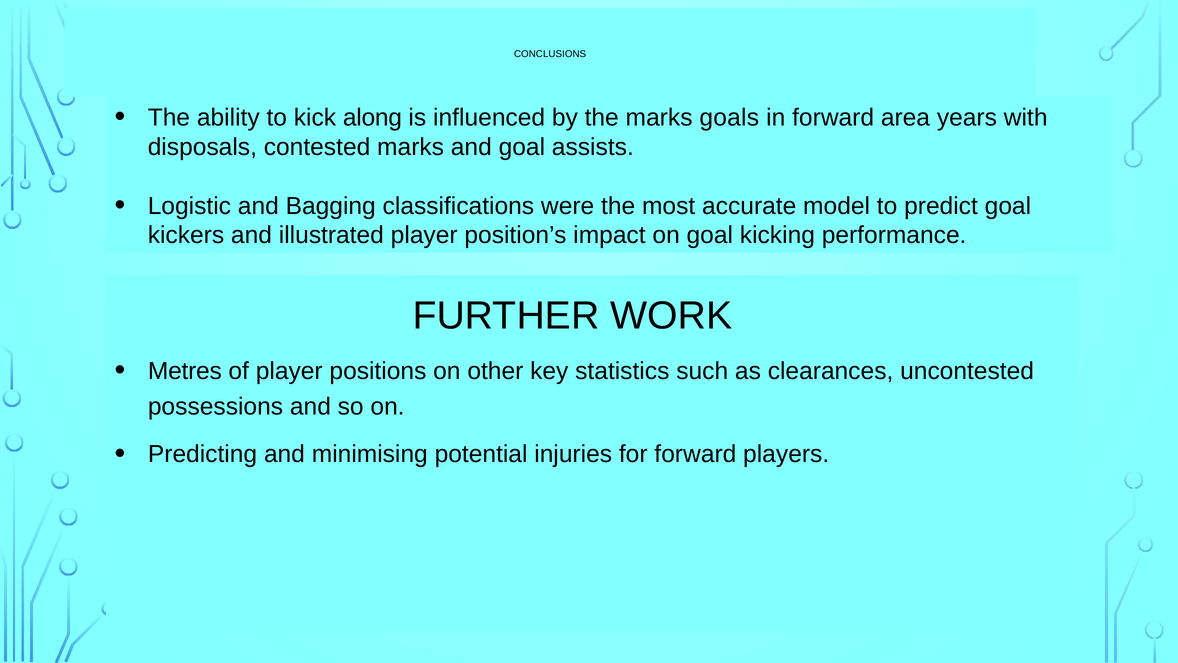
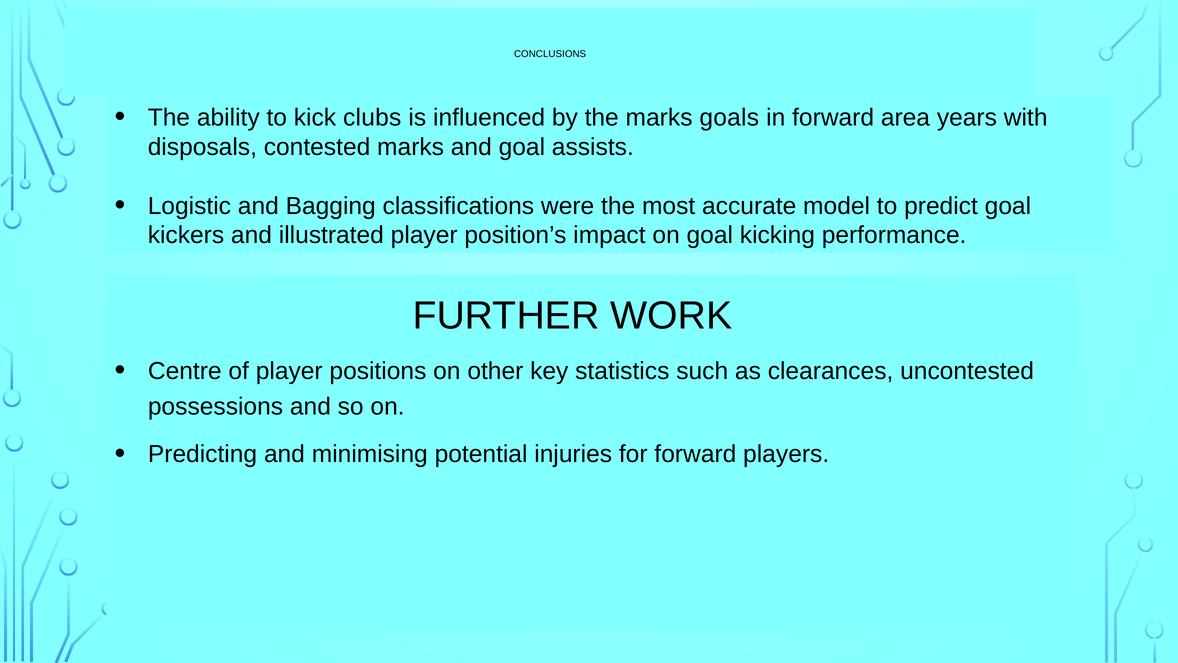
along: along -> clubs
Metres: Metres -> Centre
